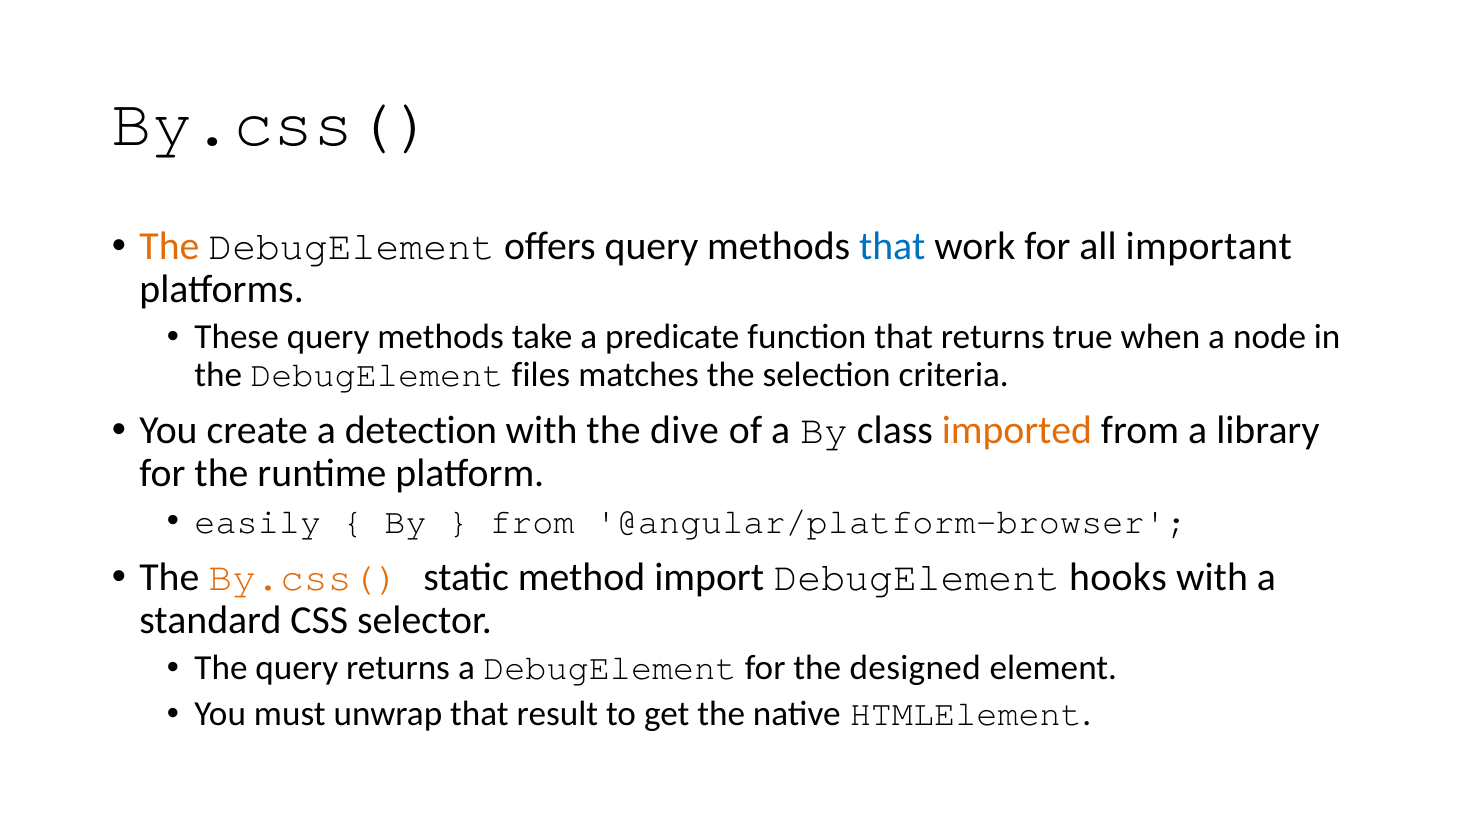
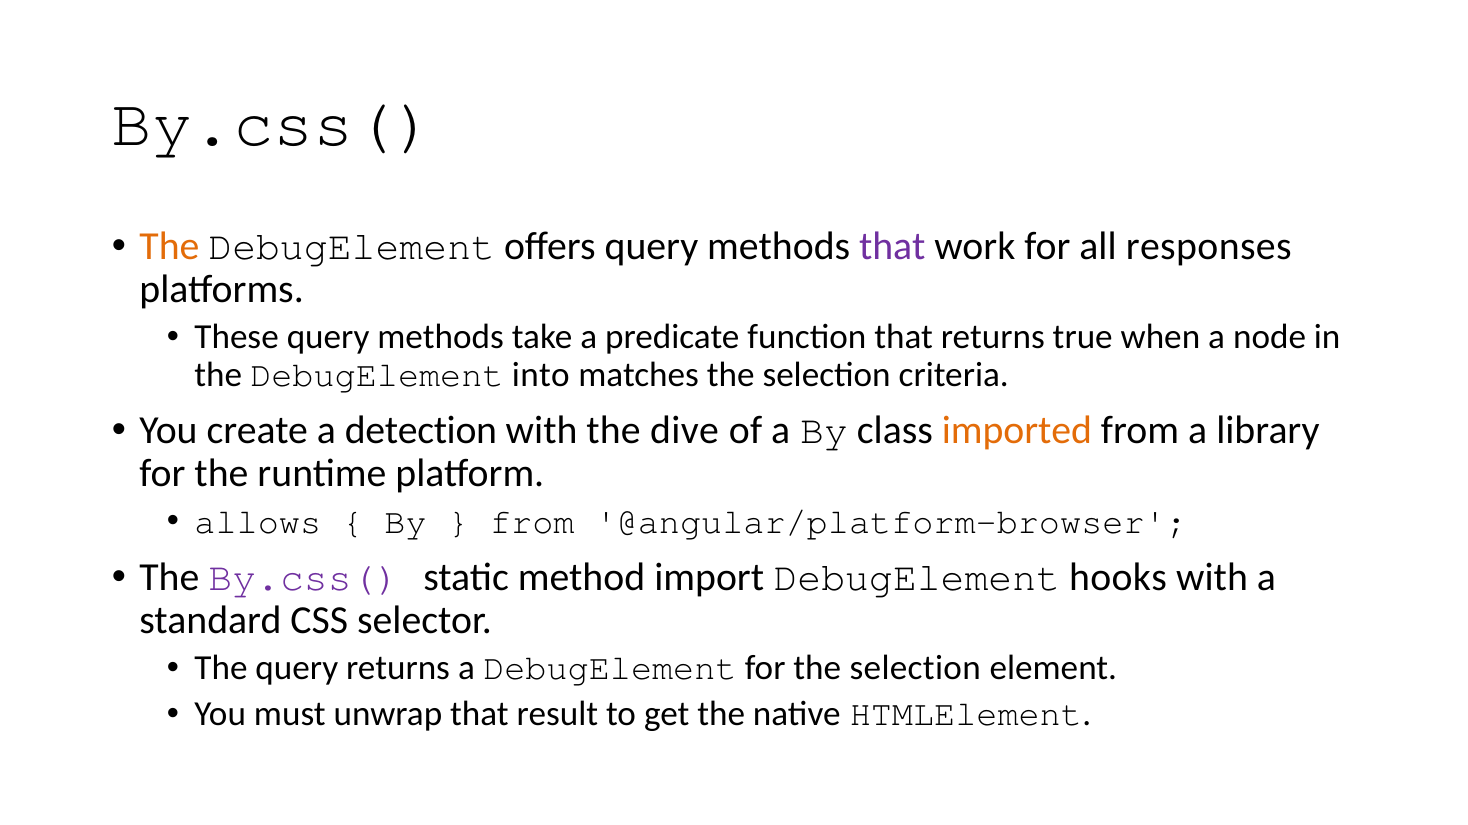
that at (892, 247) colour: blue -> purple
important: important -> responses
files: files -> into
easily: easily -> allows
By.css( at (304, 578) colour: orange -> purple
for the designed: designed -> selection
